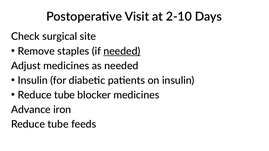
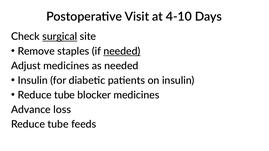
2-10: 2-10 -> 4-10
surgical underline: none -> present
iron: iron -> loss
